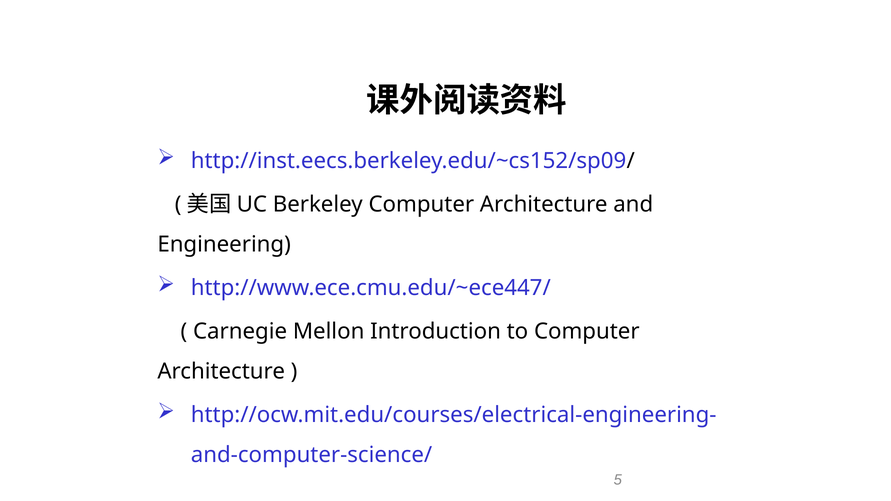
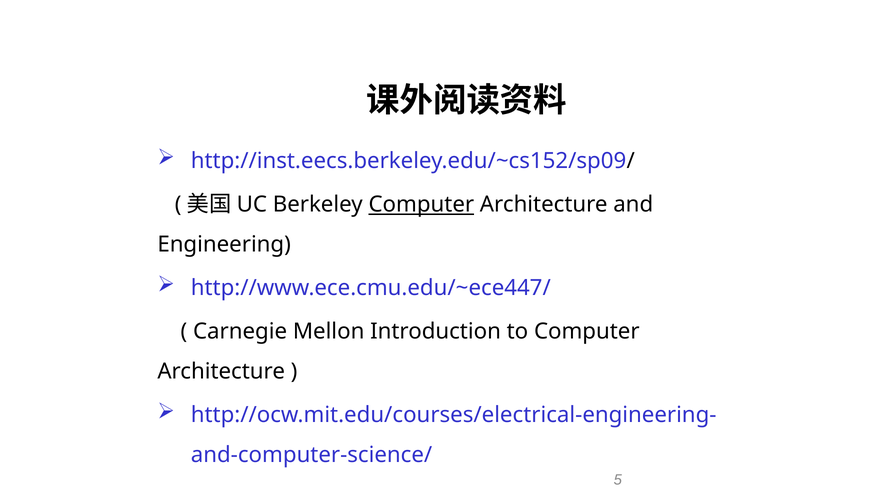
Computer at (421, 205) underline: none -> present
